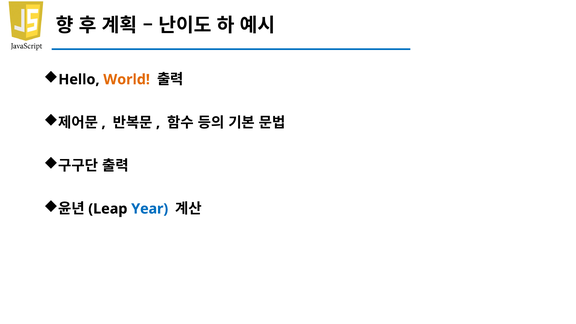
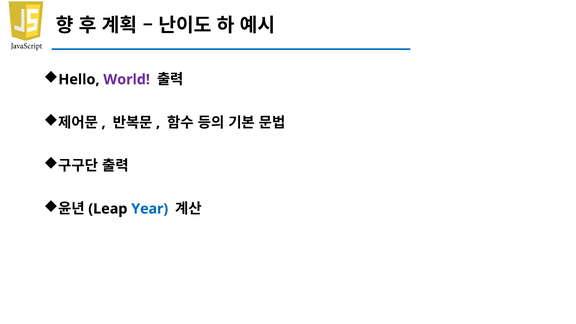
World colour: orange -> purple
